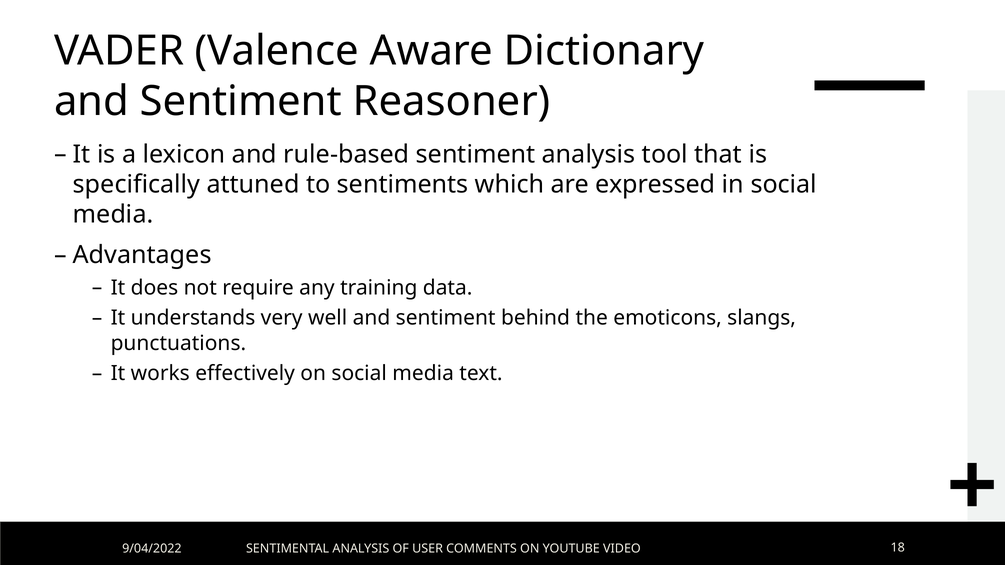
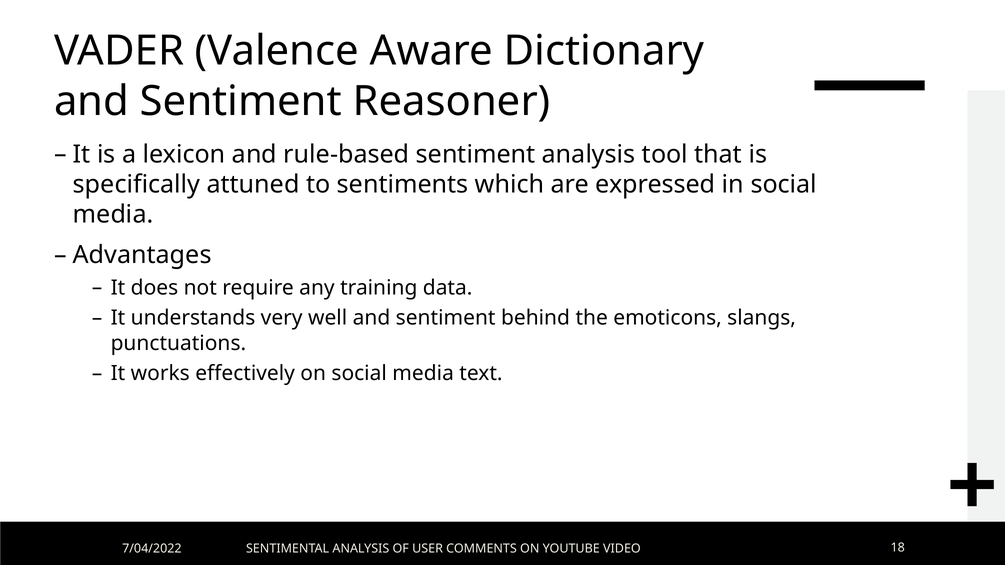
9/04/2022: 9/04/2022 -> 7/04/2022
